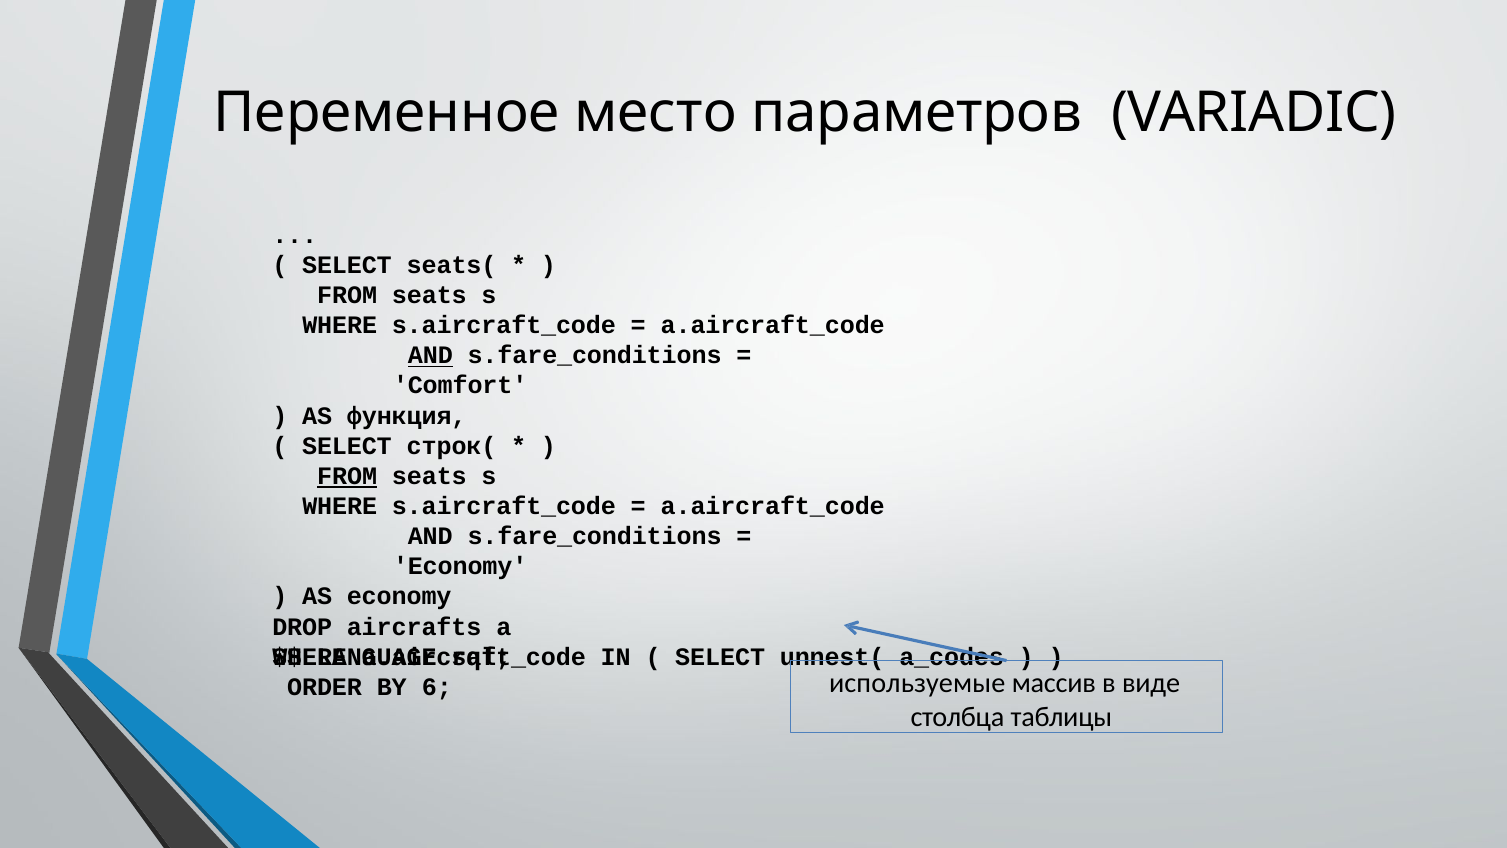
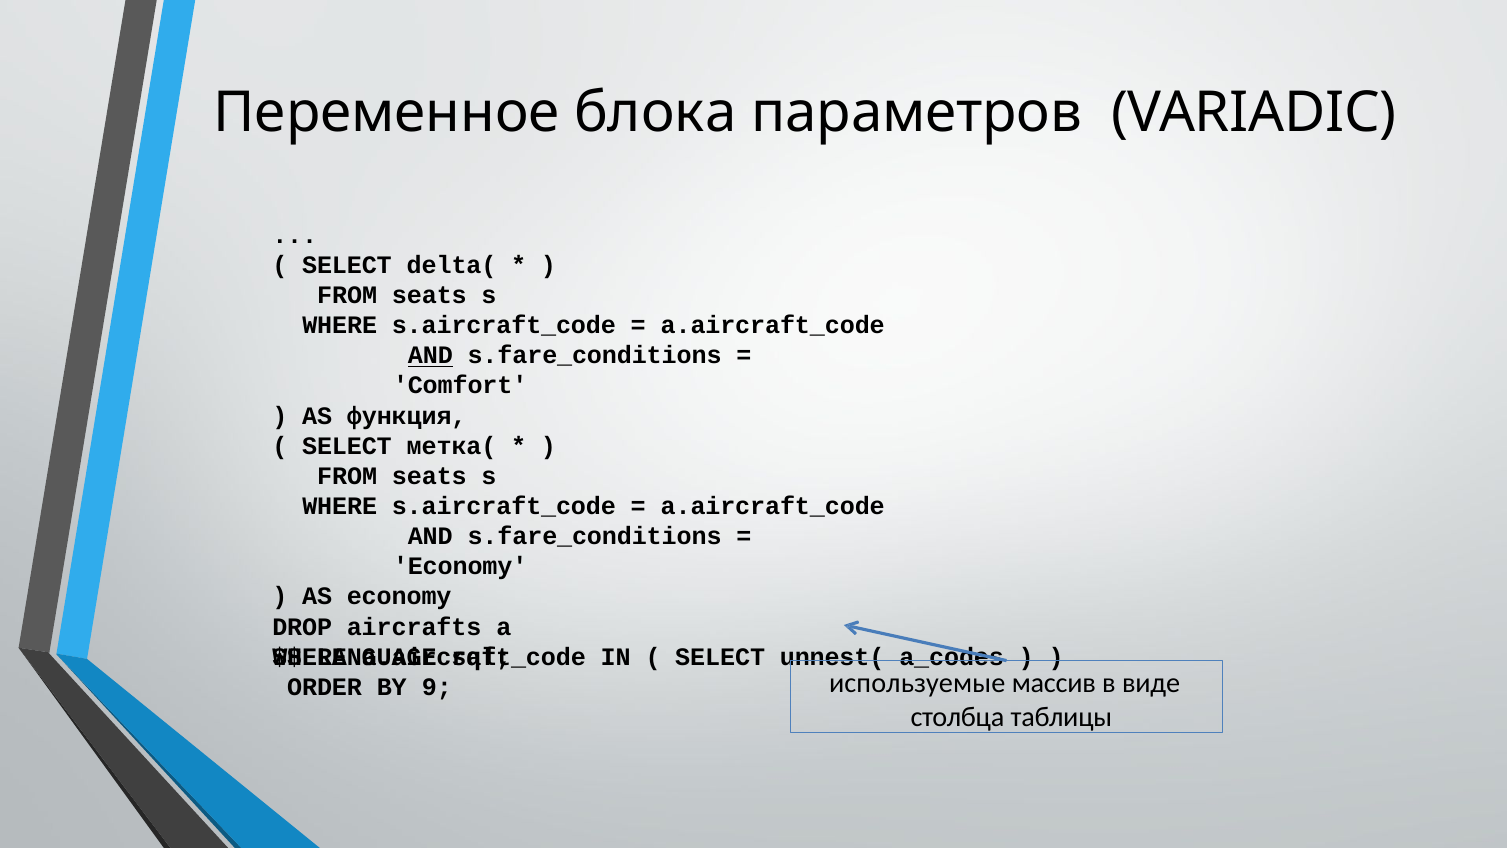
место: место -> блока
seats(: seats( -> delta(
строк(: строк( -> метка(
FROM at (347, 476) underline: present -> none
6: 6 -> 9
